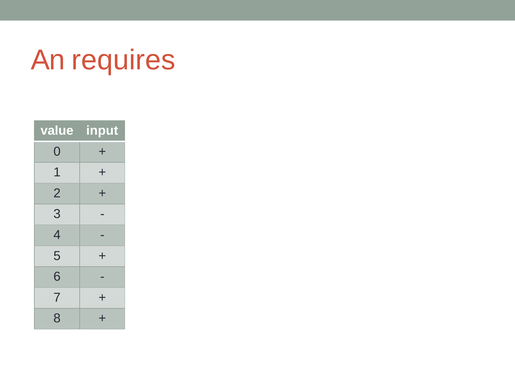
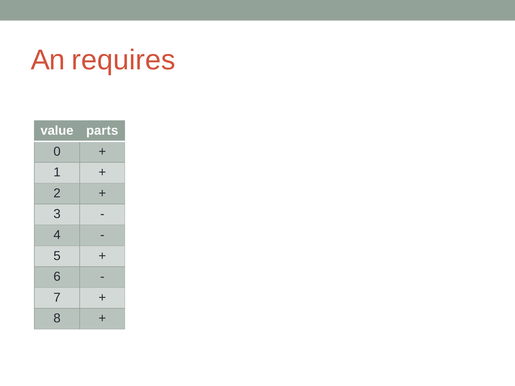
input: input -> parts
